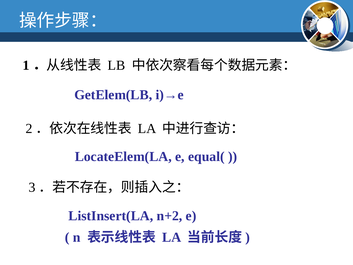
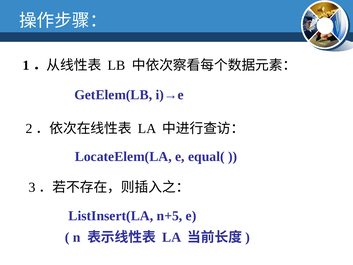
n+2: n+2 -> n+5
